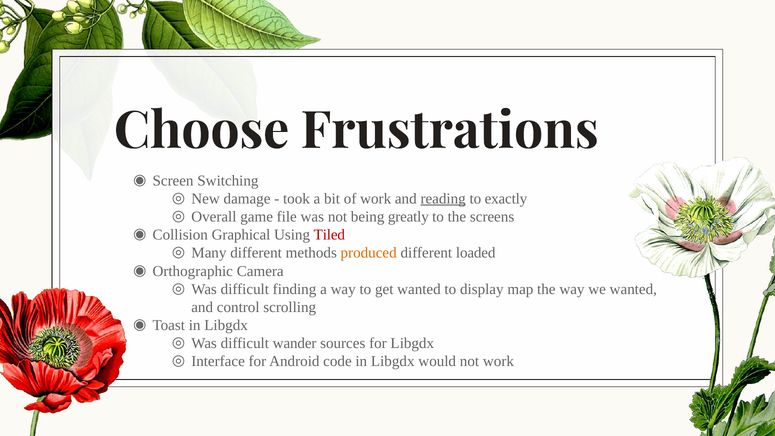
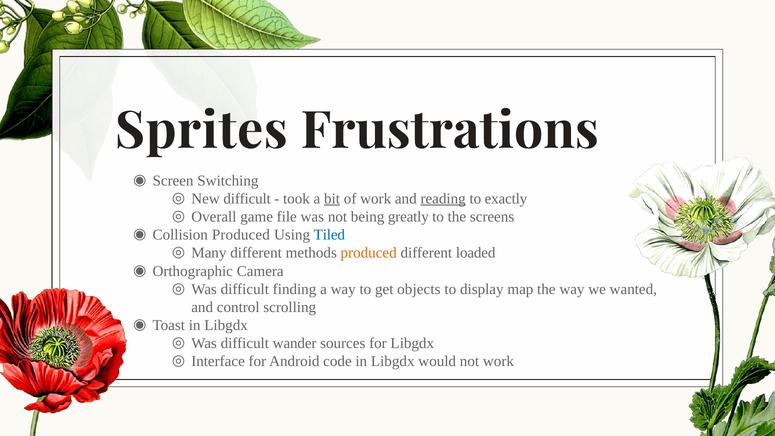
Choose: Choose -> Sprites
New damage: damage -> difficult
bit underline: none -> present
Collision Graphical: Graphical -> Produced
Tiled colour: red -> blue
get wanted: wanted -> objects
